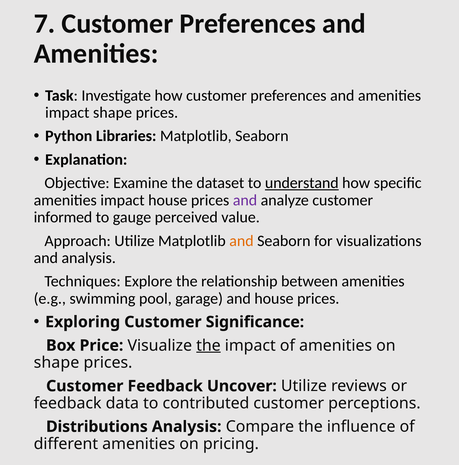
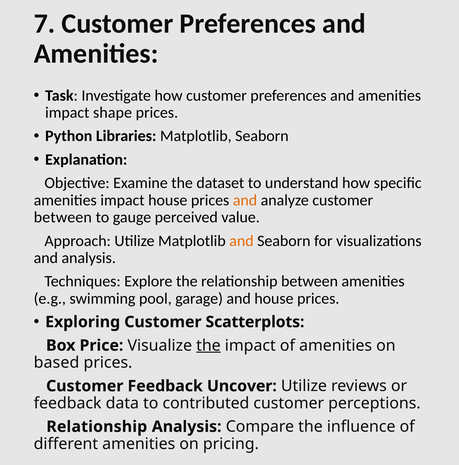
understand underline: present -> none
and at (245, 201) colour: purple -> orange
informed at (63, 218): informed -> between
Significance: Significance -> Scatterplots
shape at (56, 363): shape -> based
Distributions at (97, 427): Distributions -> Relationship
